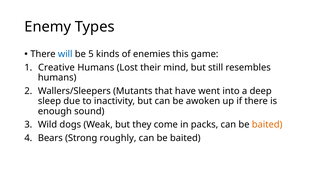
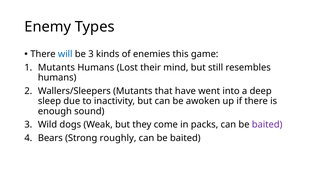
be 5: 5 -> 3
Creative at (56, 68): Creative -> Mutants
baited at (267, 125) colour: orange -> purple
